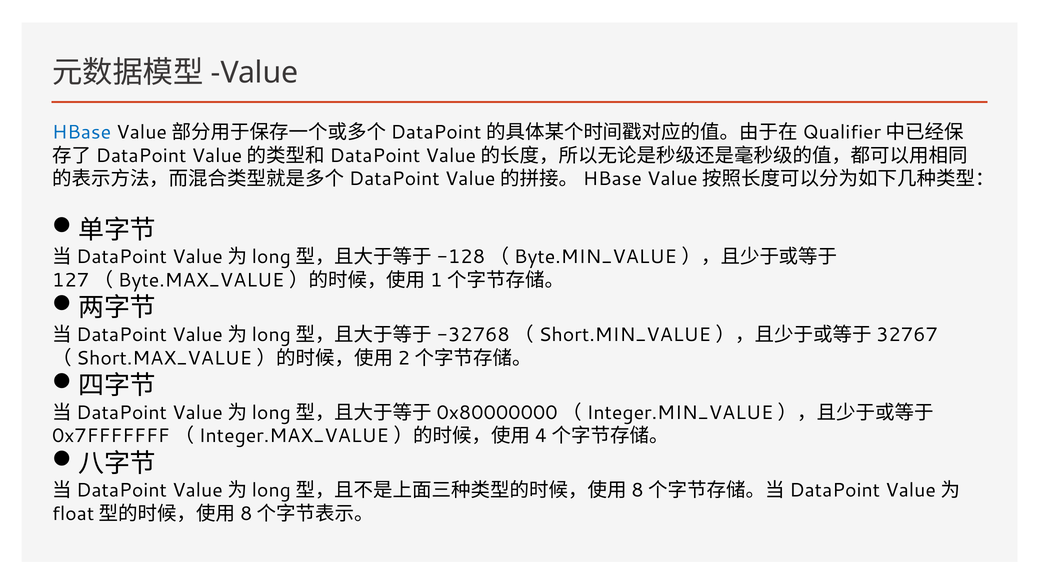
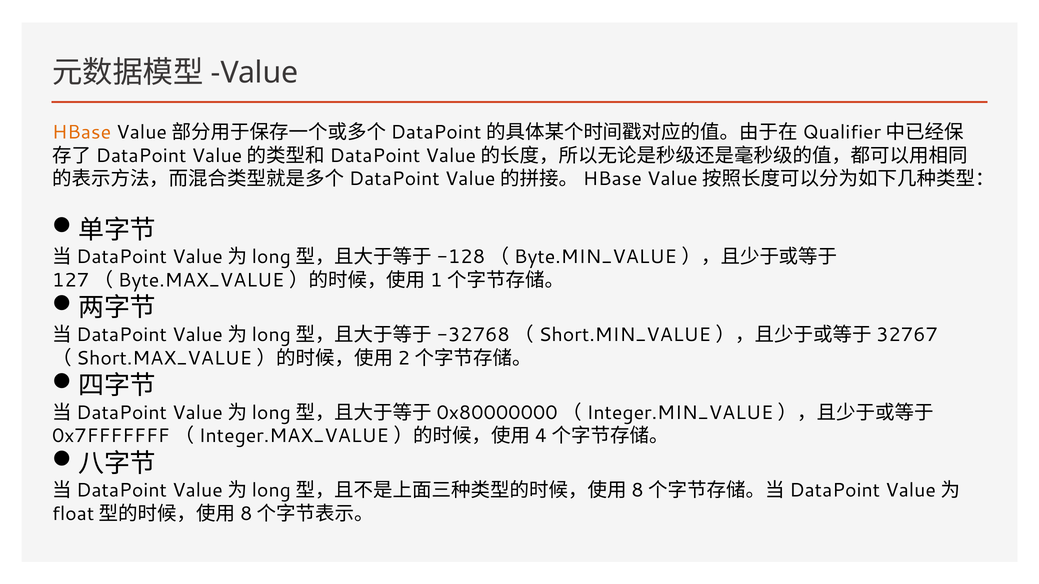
HBase colour: blue -> orange
